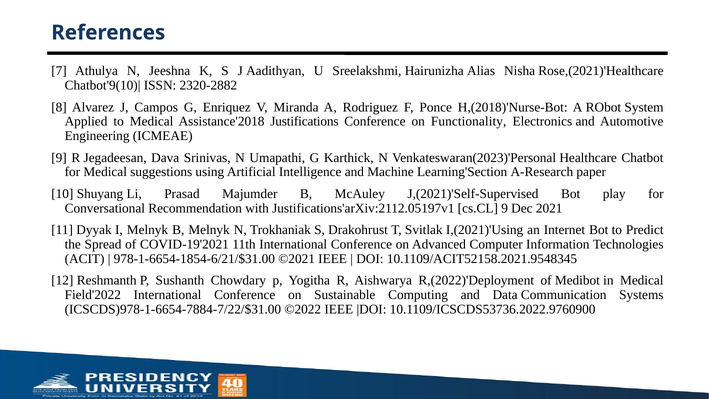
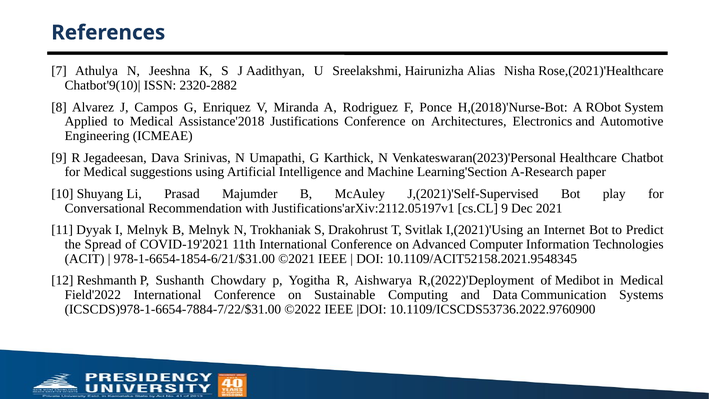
Functionality: Functionality -> Architectures
